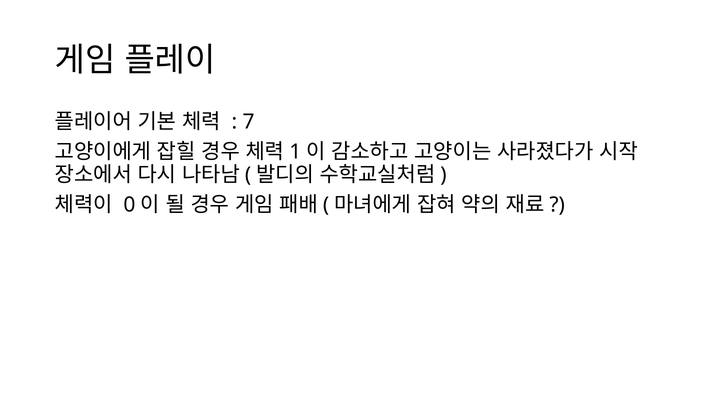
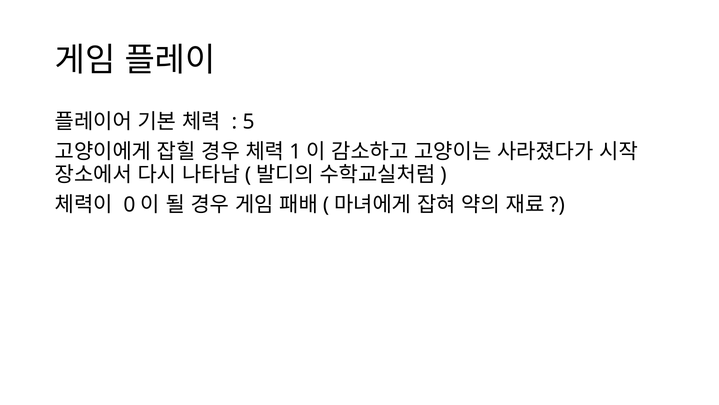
7: 7 -> 5
